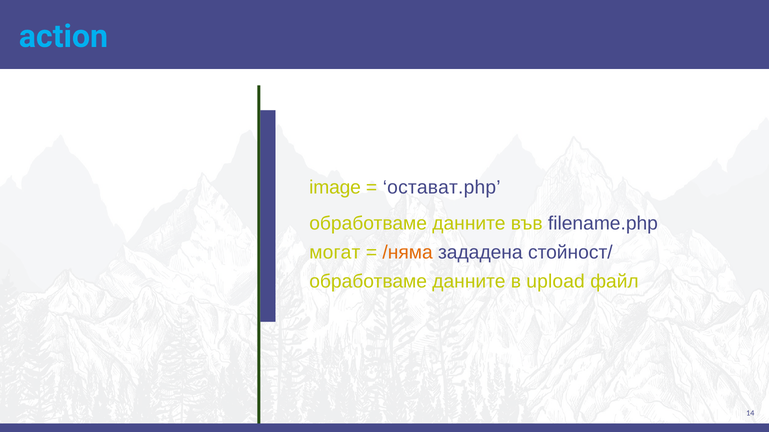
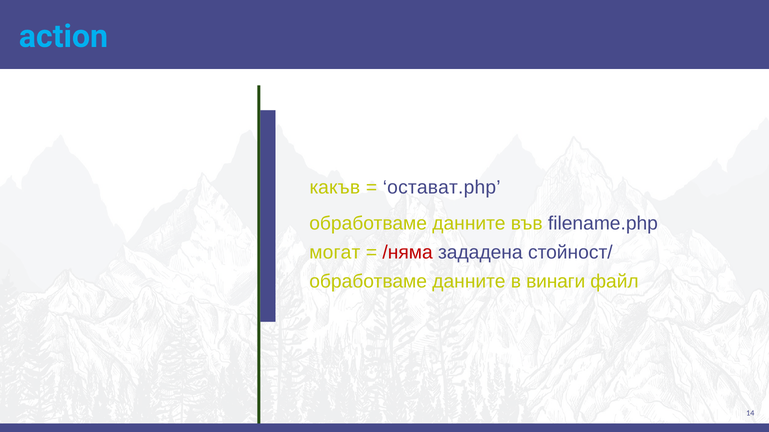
image: image -> какъв
/няма colour: orange -> red
upload: upload -> винаги
